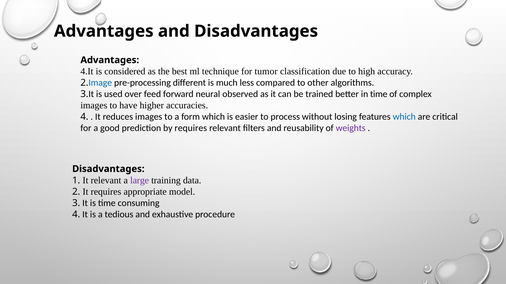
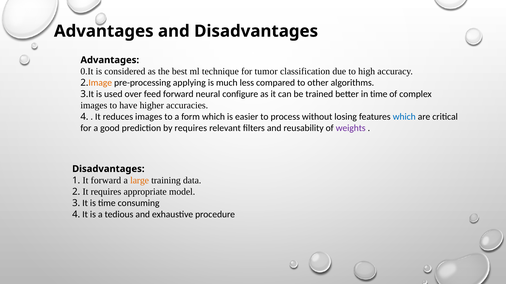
4.It: 4.It -> 0.It
Image colour: blue -> orange
different: different -> applying
observed: observed -> configure
It relevant: relevant -> forward
large colour: purple -> orange
